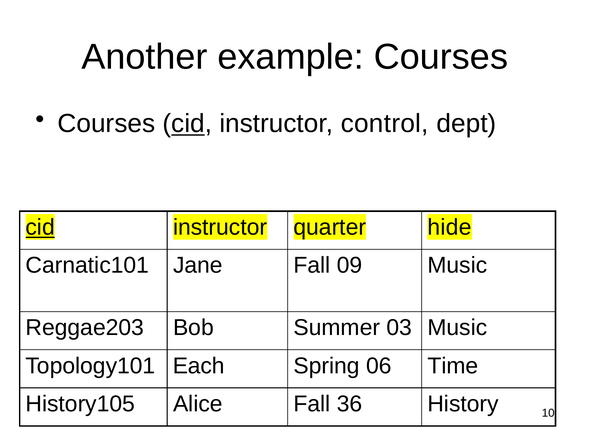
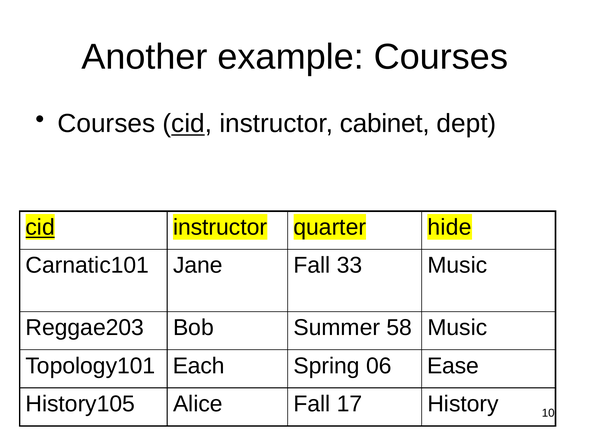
control: control -> cabinet
09: 09 -> 33
03: 03 -> 58
Time: Time -> Ease
36: 36 -> 17
